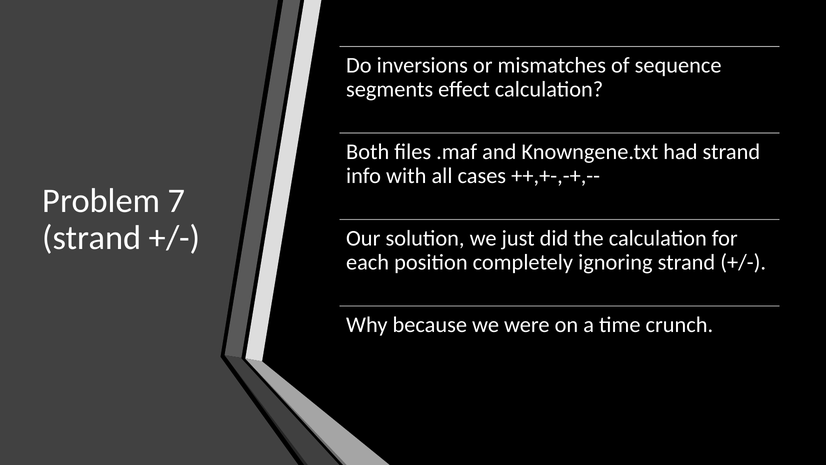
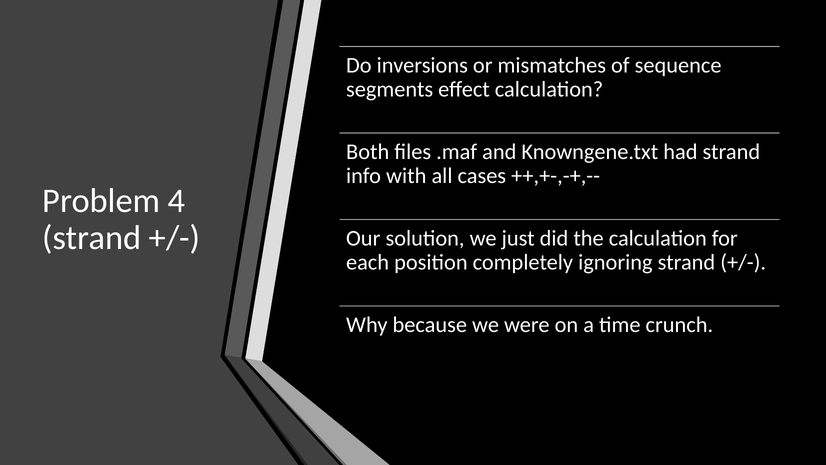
7: 7 -> 4
